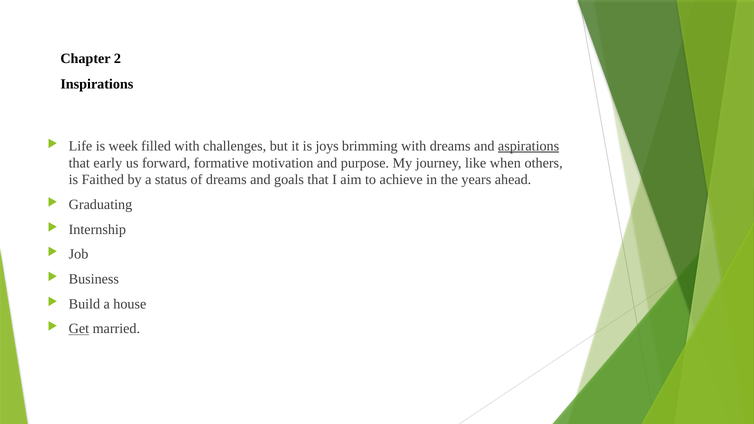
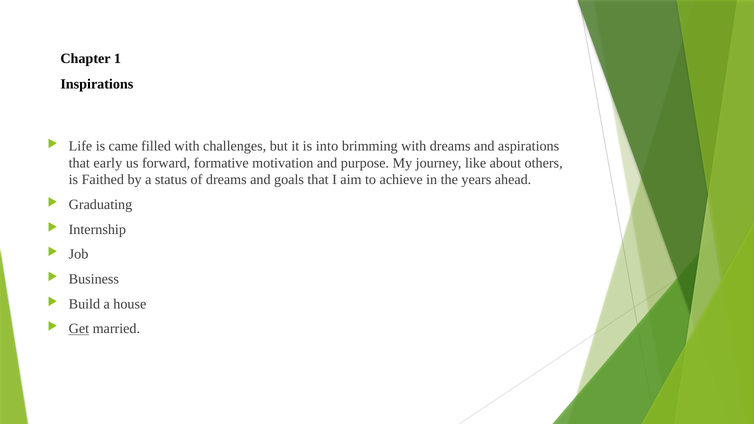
2: 2 -> 1
week: week -> came
joys: joys -> into
aspirations underline: present -> none
when: when -> about
